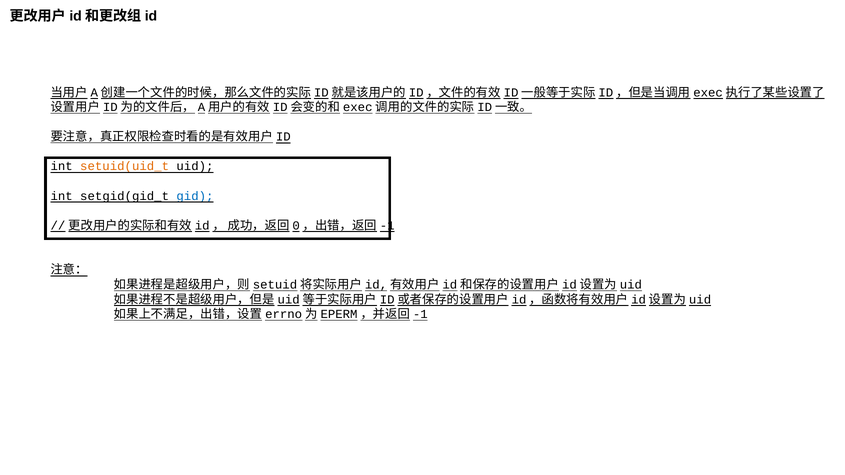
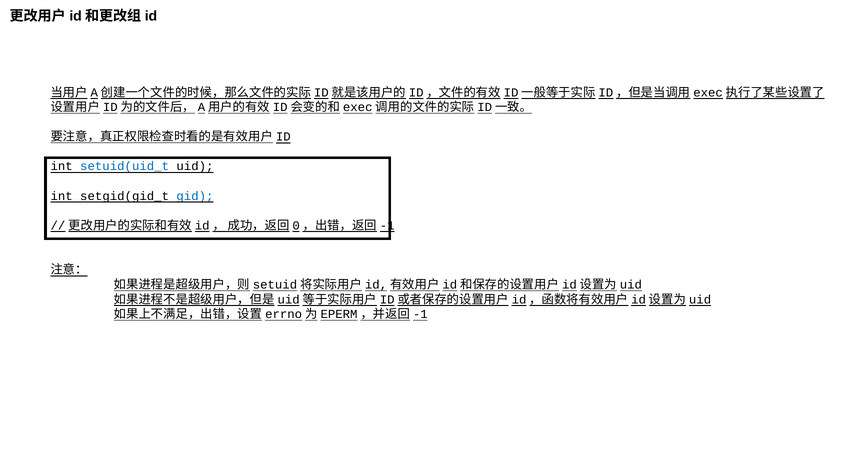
setuid(uid_t colour: orange -> blue
